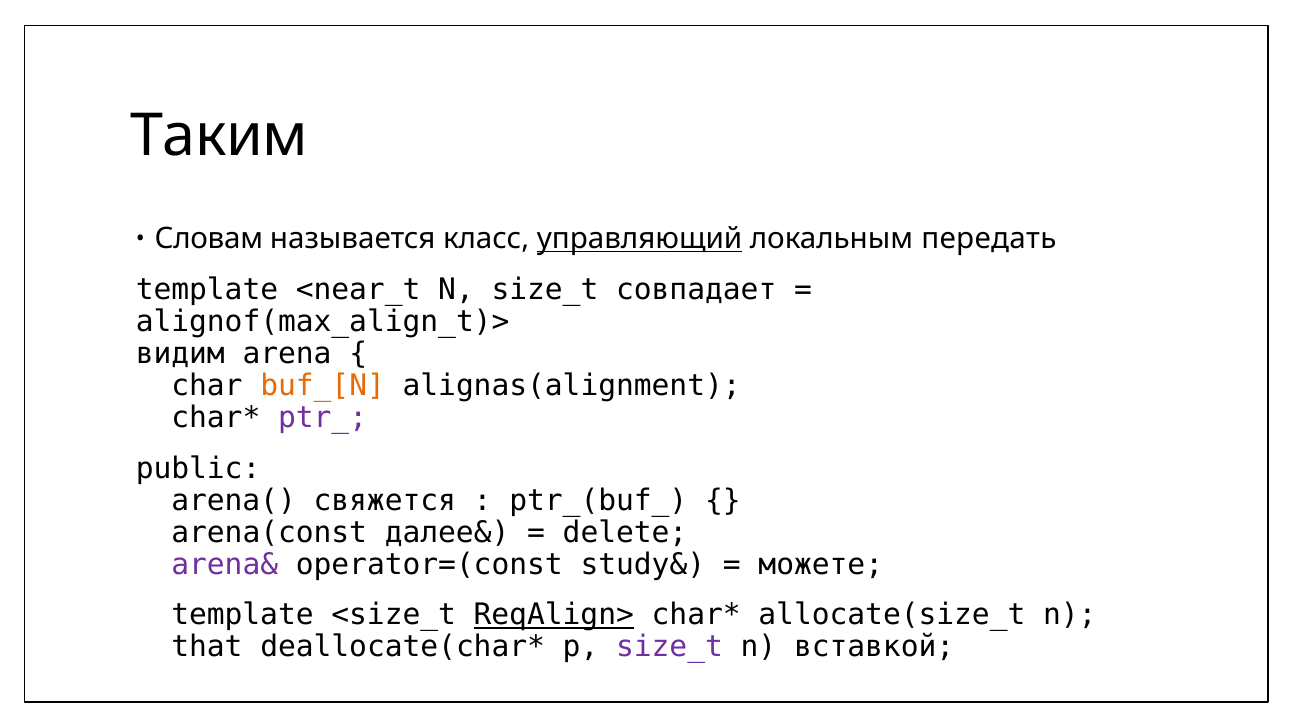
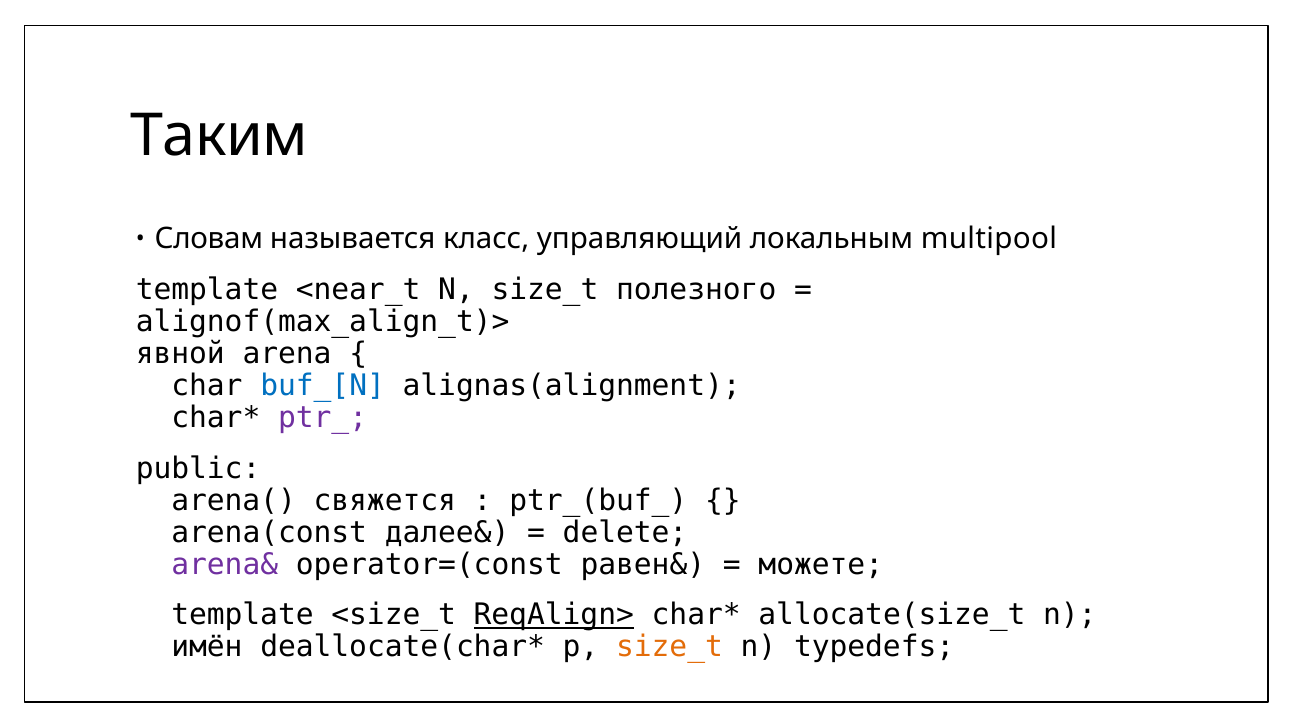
управляющий underline: present -> none
передать: передать -> multipool
совпадает: совпадает -> полезного
видим: видим -> явной
buf_[N colour: orange -> blue
study&: study& -> равен&
that: that -> имён
size_t at (669, 647) colour: purple -> orange
вставкой: вставкой -> typedefs
